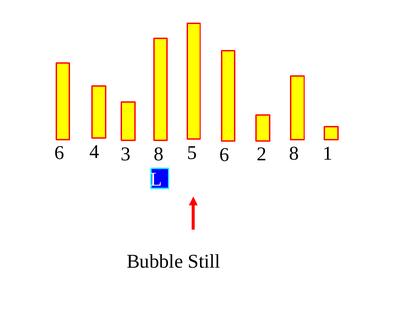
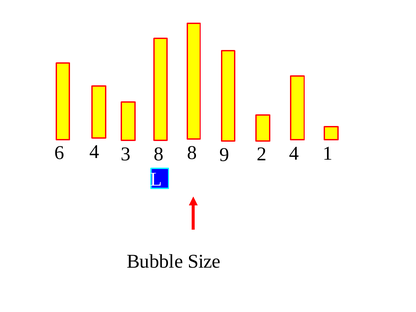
4 8: 8 -> 4
6 6: 6 -> 9
8 5: 5 -> 8
Still: Still -> Size
